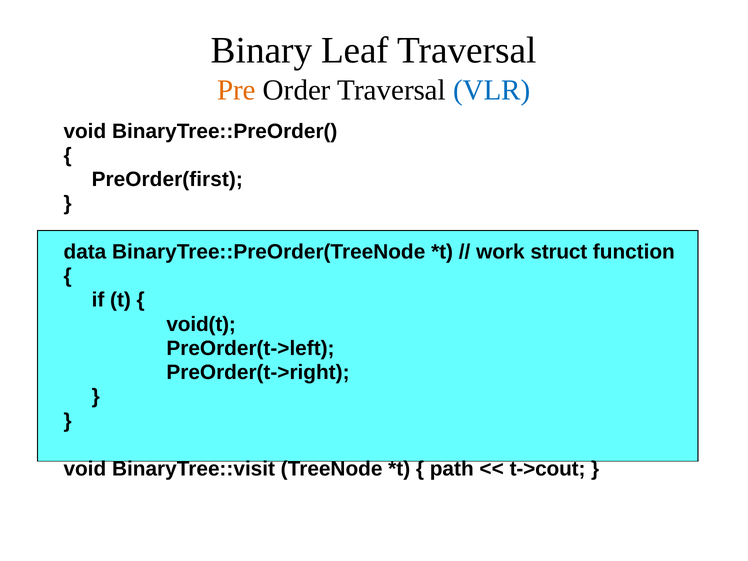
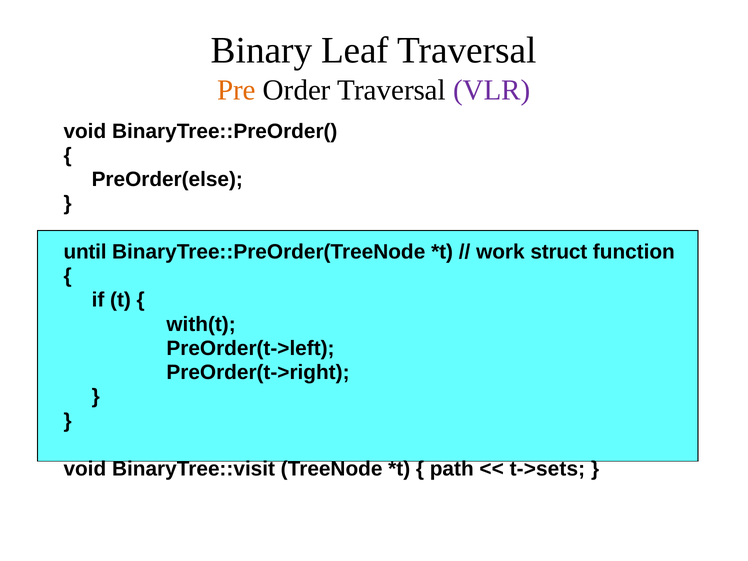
VLR colour: blue -> purple
PreOrder(first: PreOrder(first -> PreOrder(else
data: data -> until
void(t: void(t -> with(t
t->cout: t->cout -> t->sets
